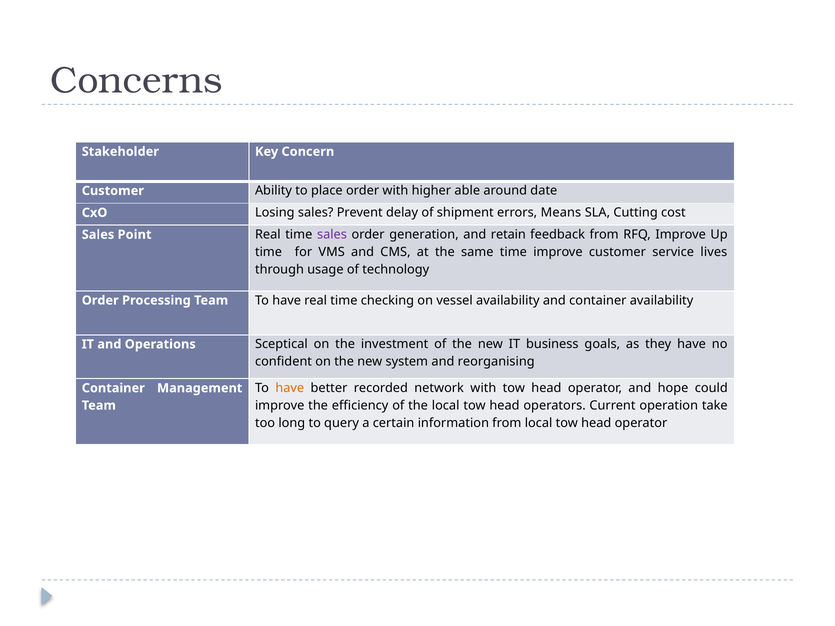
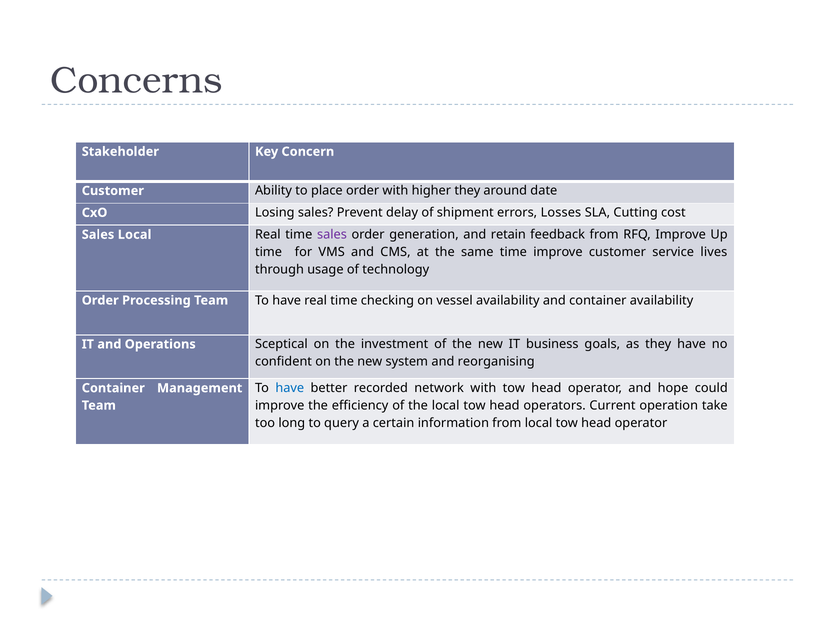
higher able: able -> they
Means: Means -> Losses
Sales Point: Point -> Local
have at (290, 388) colour: orange -> blue
